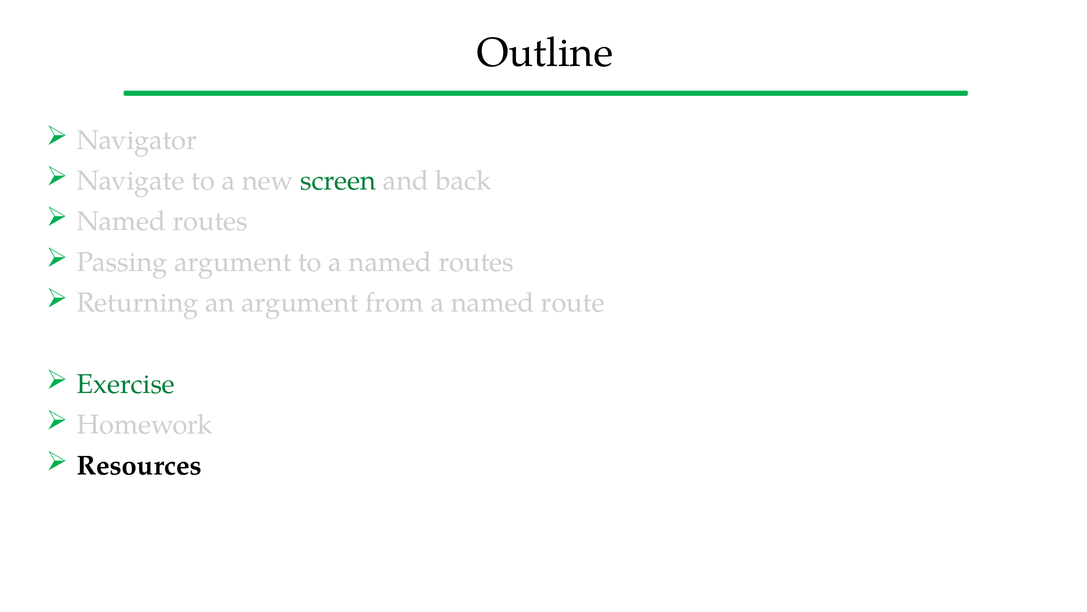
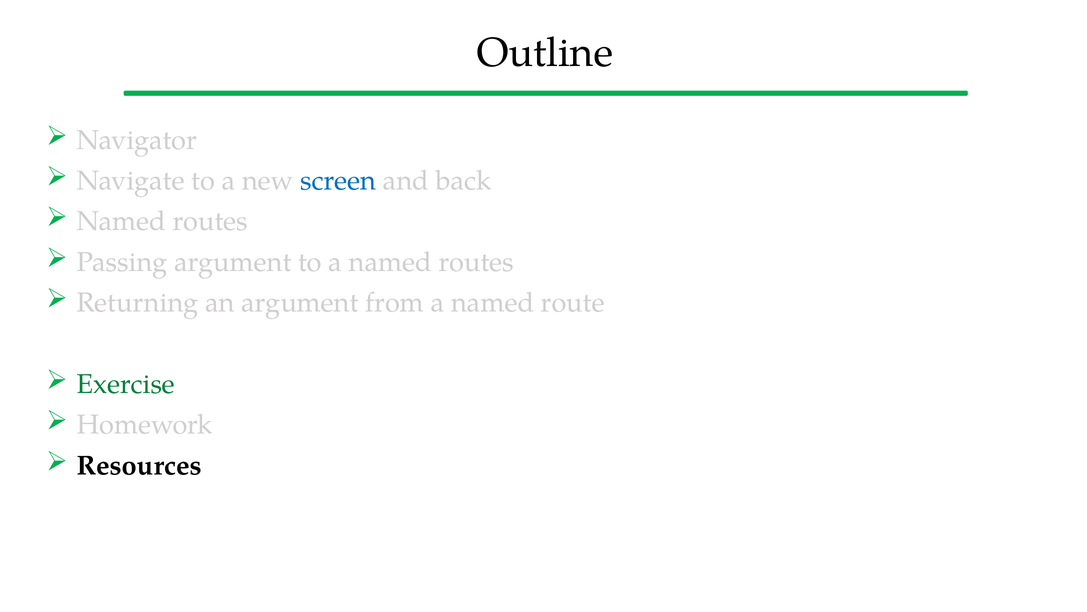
screen colour: green -> blue
